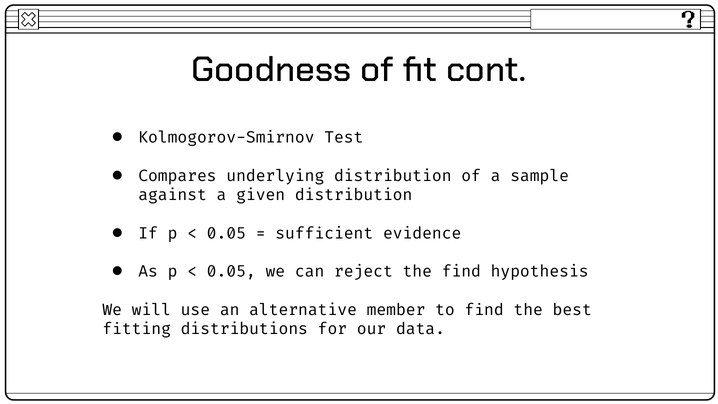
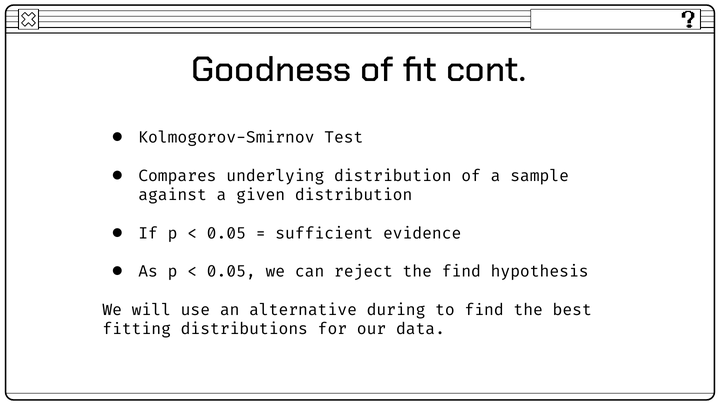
member: member -> during
